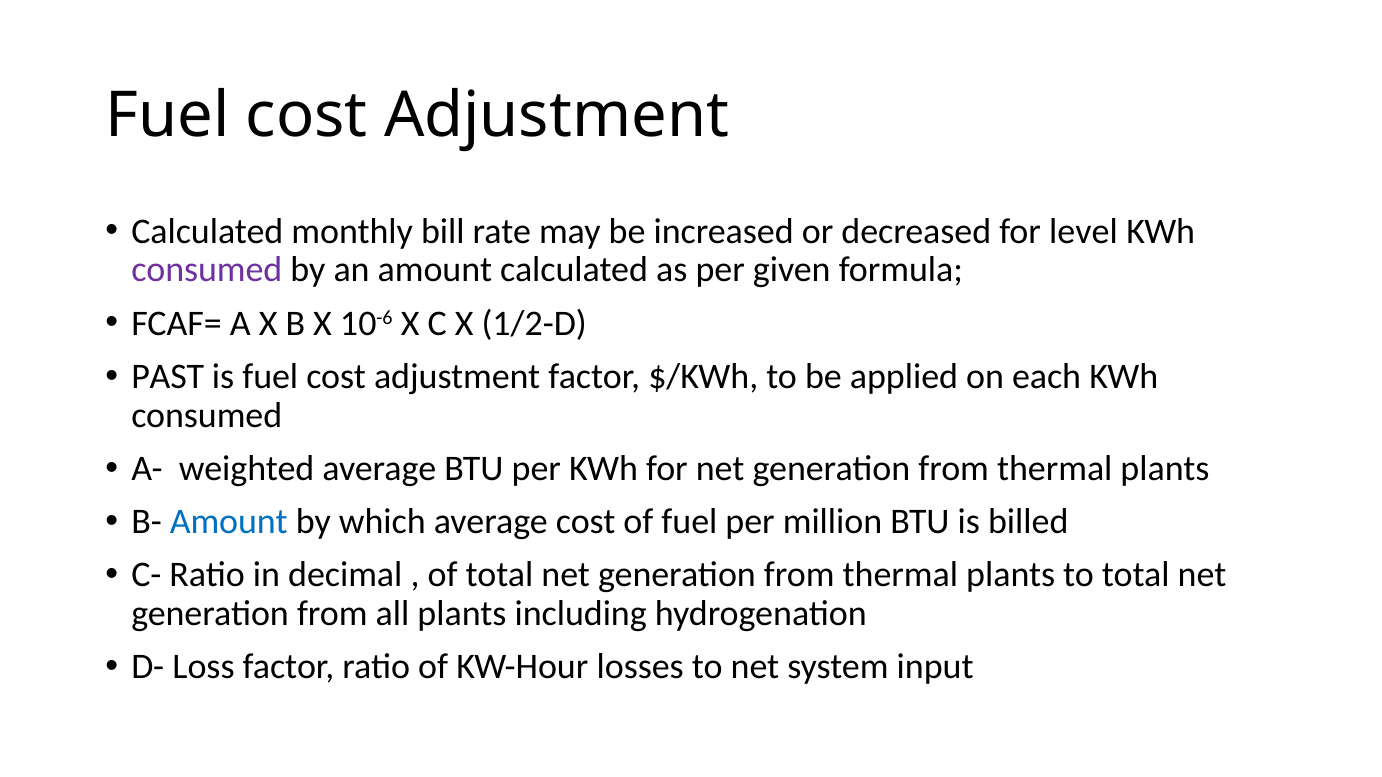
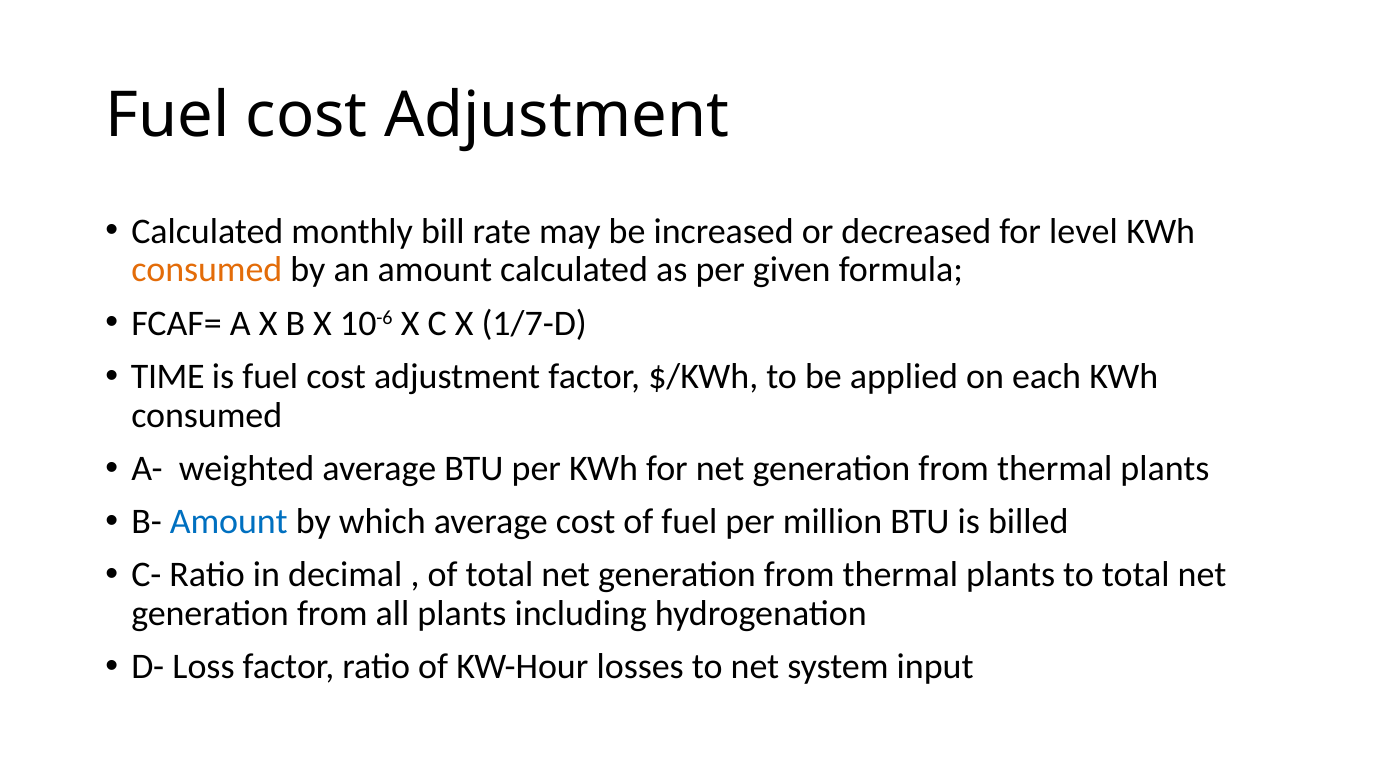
consumed at (207, 270) colour: purple -> orange
1/2-D: 1/2-D -> 1/7-D
PAST: PAST -> TIME
